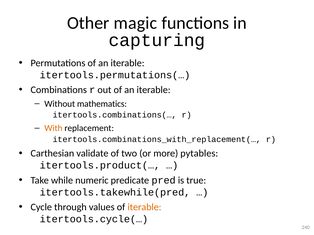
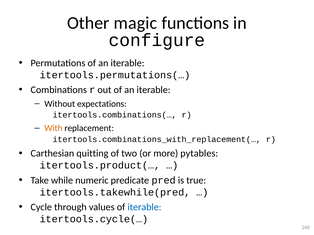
capturing: capturing -> configure
mathematics: mathematics -> expectations
validate: validate -> quitting
iterable at (144, 207) colour: orange -> blue
